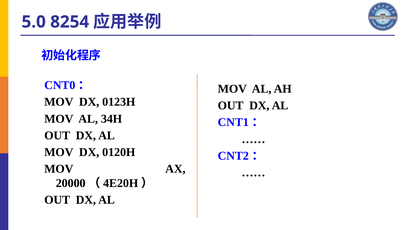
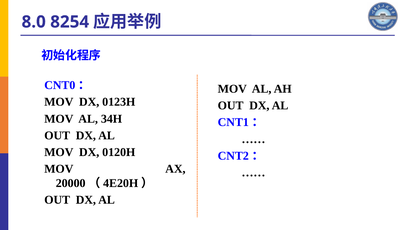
5.0: 5.0 -> 8.0
